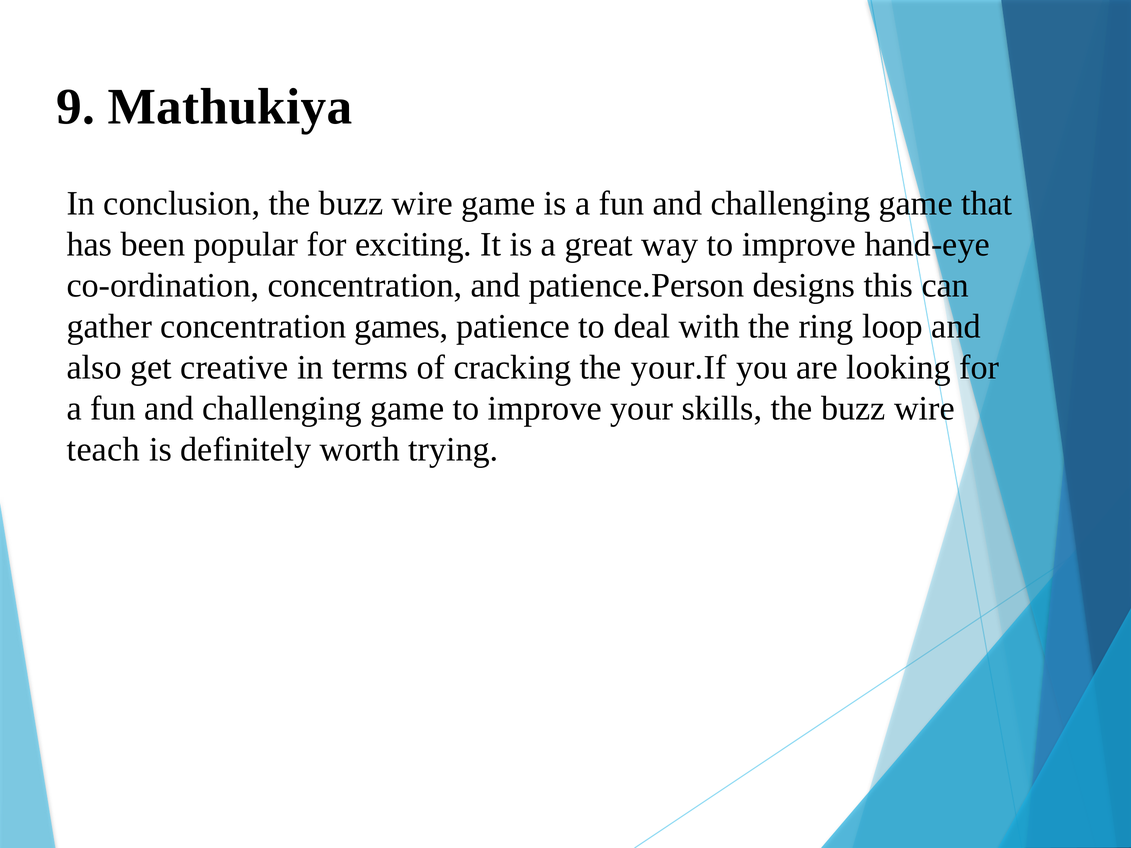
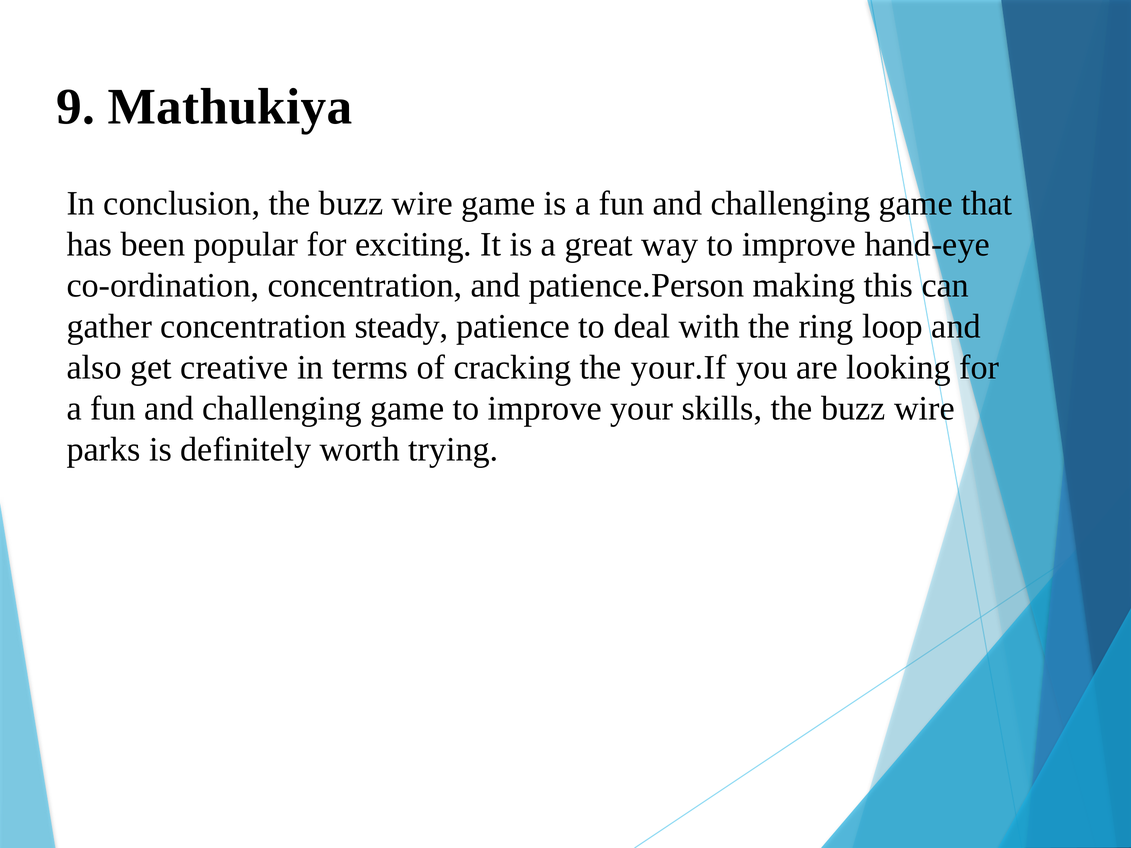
designs: designs -> making
games: games -> steady
teach: teach -> parks
